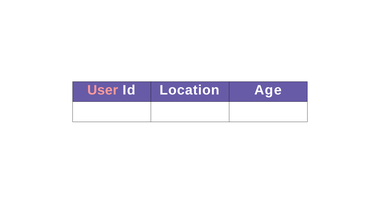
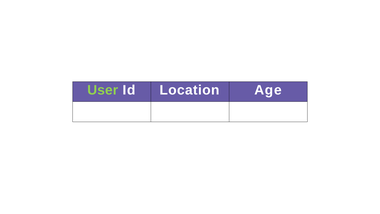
User colour: pink -> light green
